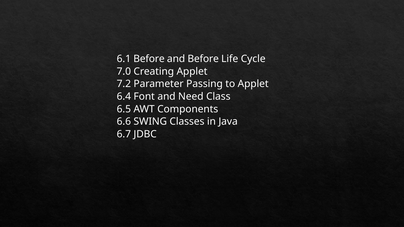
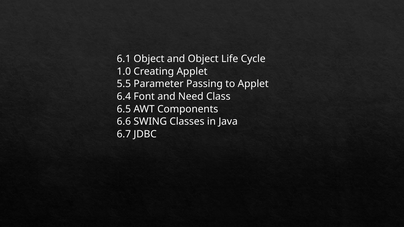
6.1 Before: Before -> Object
and Before: Before -> Object
7.0: 7.0 -> 1.0
7.2: 7.2 -> 5.5
